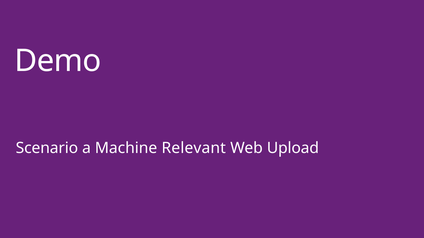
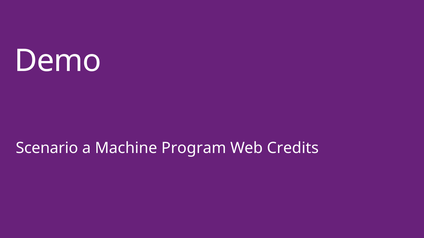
Relevant: Relevant -> Program
Upload: Upload -> Credits
